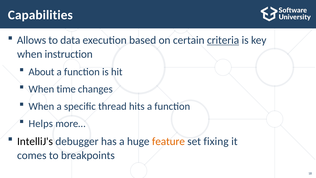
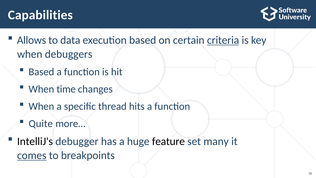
instruction: instruction -> debuggers
About at (41, 72): About -> Based
Helps: Helps -> Quite
feature colour: orange -> black
fixing: fixing -> many
comes underline: none -> present
